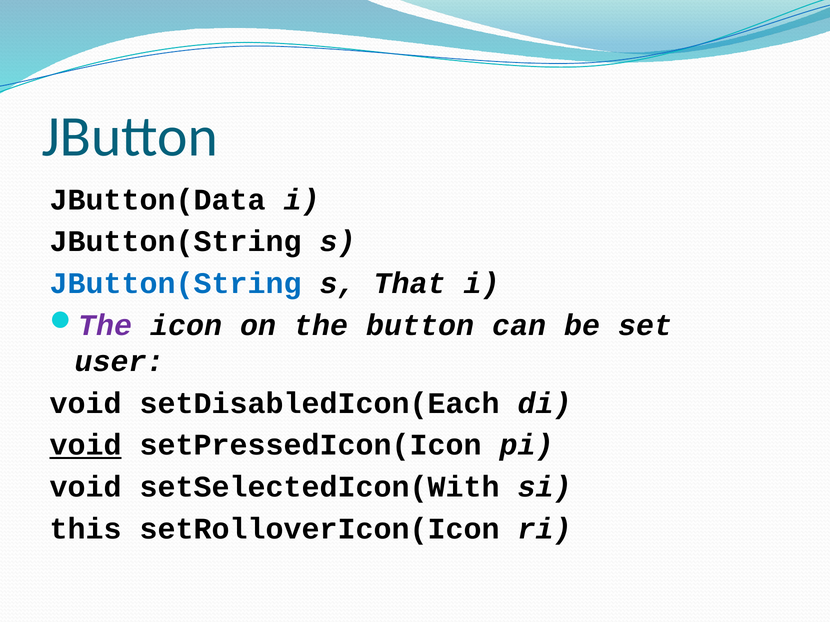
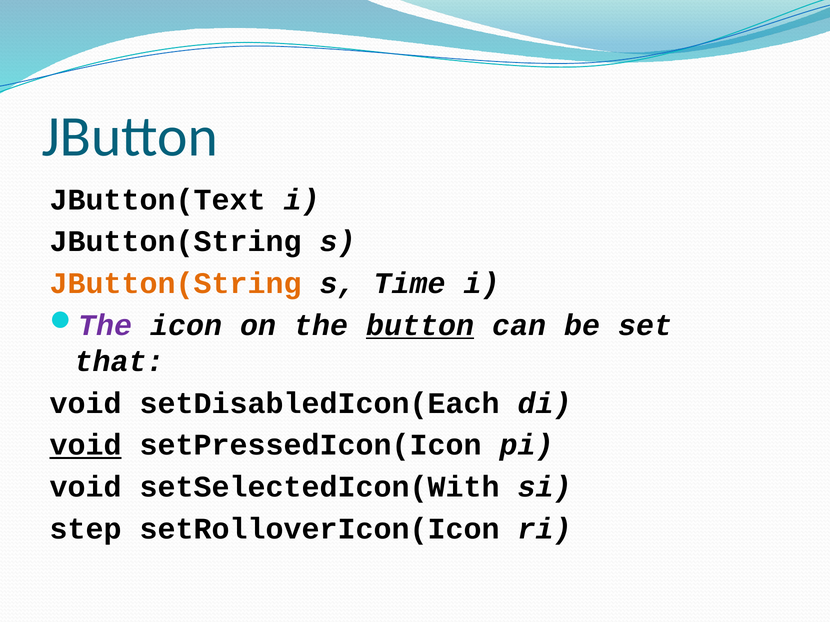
JButton(Data: JButton(Data -> JButton(Text
JButton(String at (176, 284) colour: blue -> orange
That: That -> Time
button underline: none -> present
user: user -> that
this: this -> step
